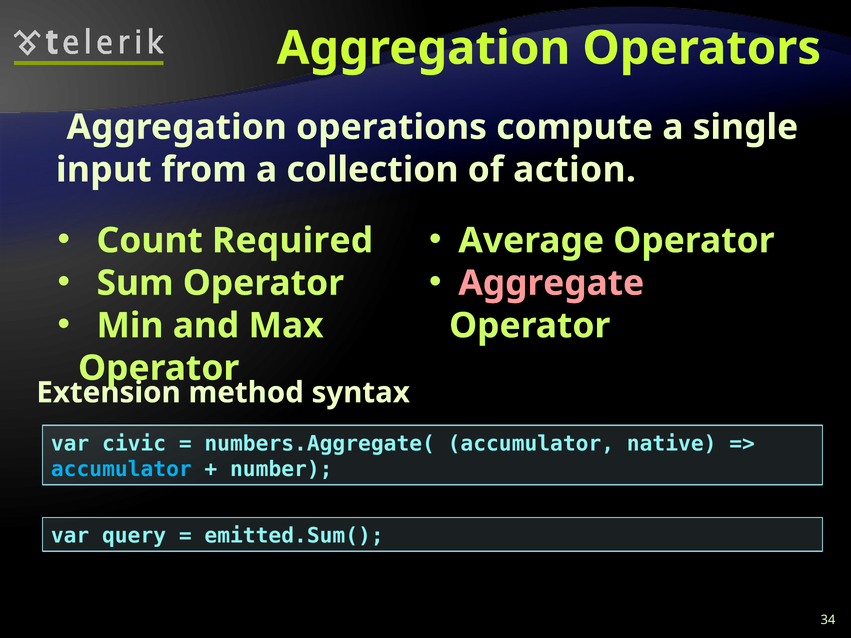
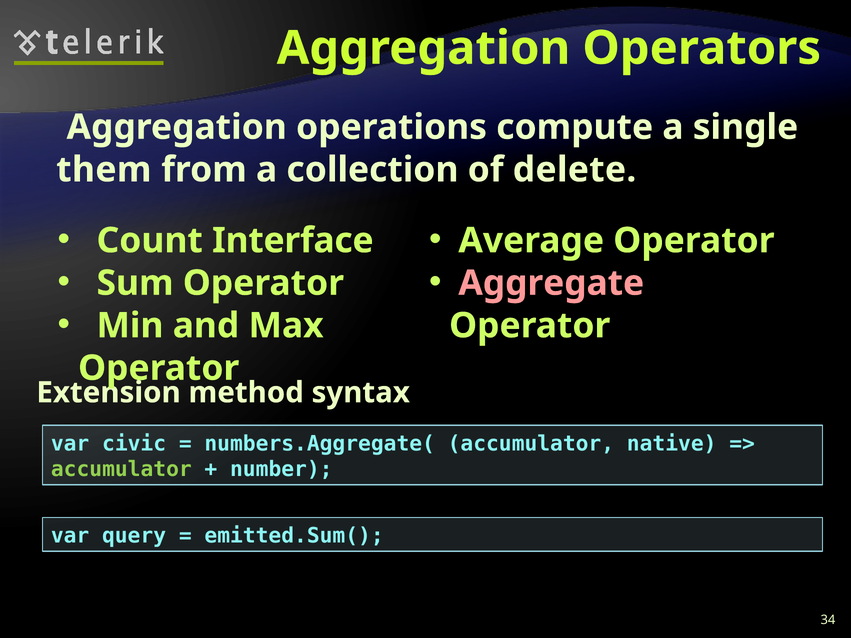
input: input -> them
action: action -> delete
Required: Required -> Interface
accumulator at (121, 469) colour: light blue -> light green
